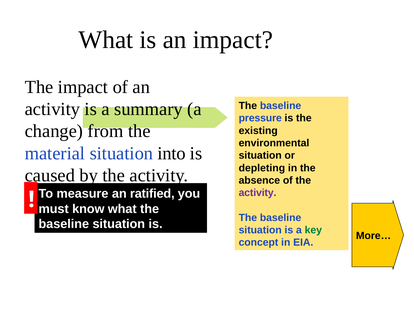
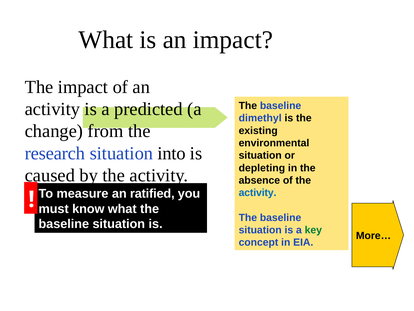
summary: summary -> predicted
pressure: pressure -> dimethyl
material: material -> research
activity at (258, 193) colour: purple -> blue
